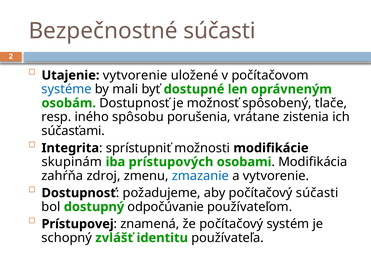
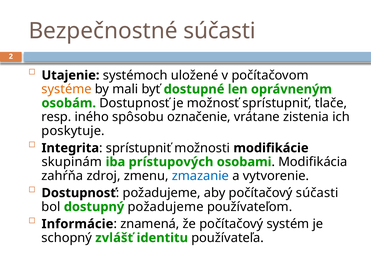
Utajenie vytvorenie: vytvorenie -> systémoch
systéme colour: blue -> orange
možnosť spôsobený: spôsobený -> sprístupniť
porušenia: porušenia -> označenie
súčasťami: súčasťami -> poskytuje
dostupný odpočúvanie: odpočúvanie -> požadujeme
Prístupovej: Prístupovej -> Informácie
